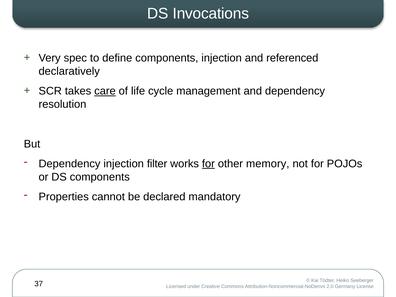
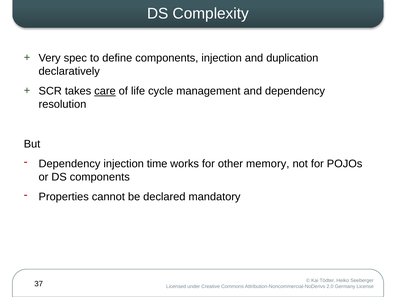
Invocations: Invocations -> Complexity
referenced: referenced -> duplication
filter: filter -> time
for at (208, 164) underline: present -> none
